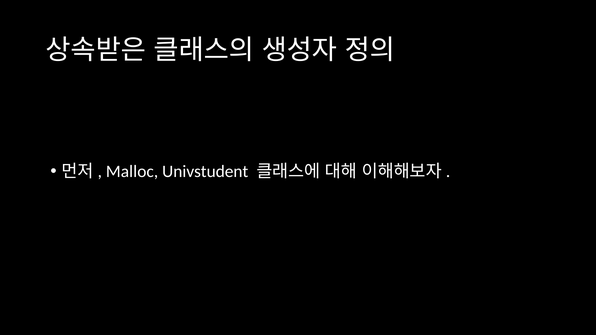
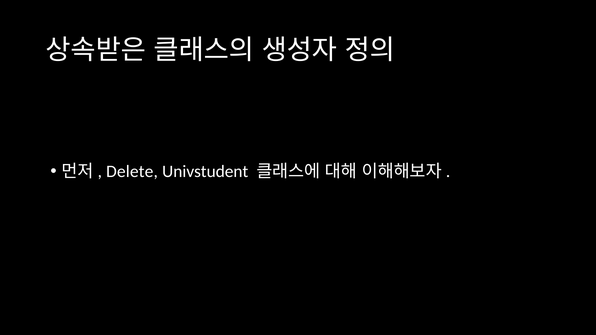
Malloc: Malloc -> Delete
